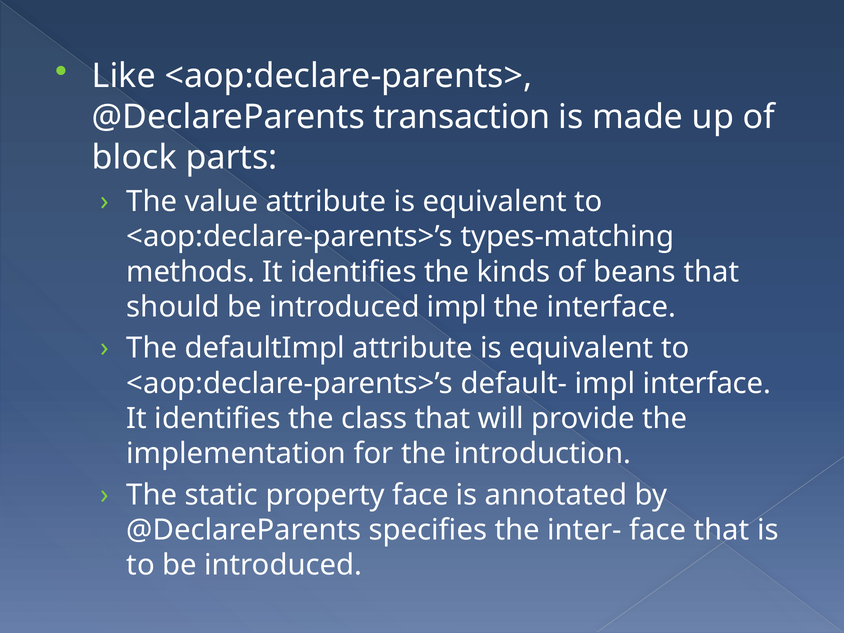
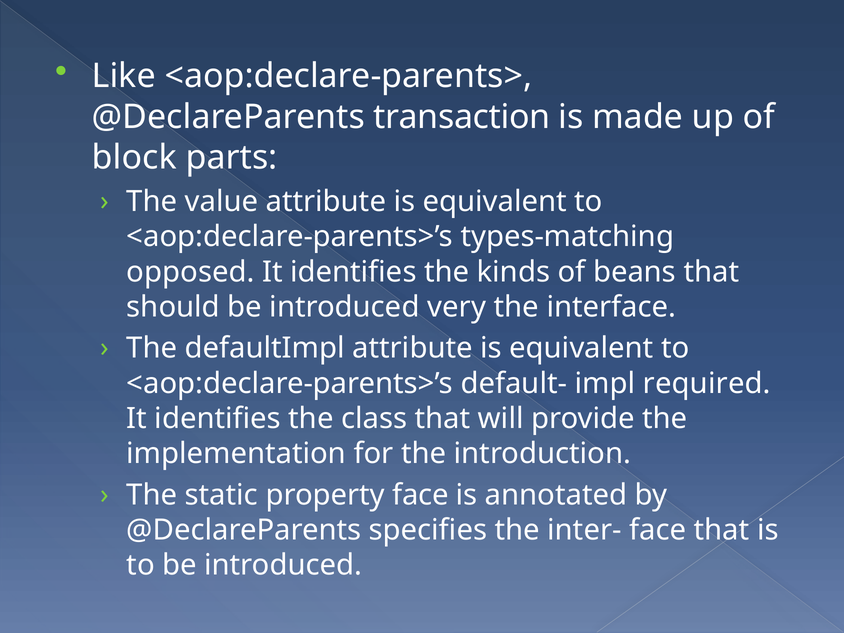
methods: methods -> opposed
introduced impl: impl -> very
impl interface: interface -> required
